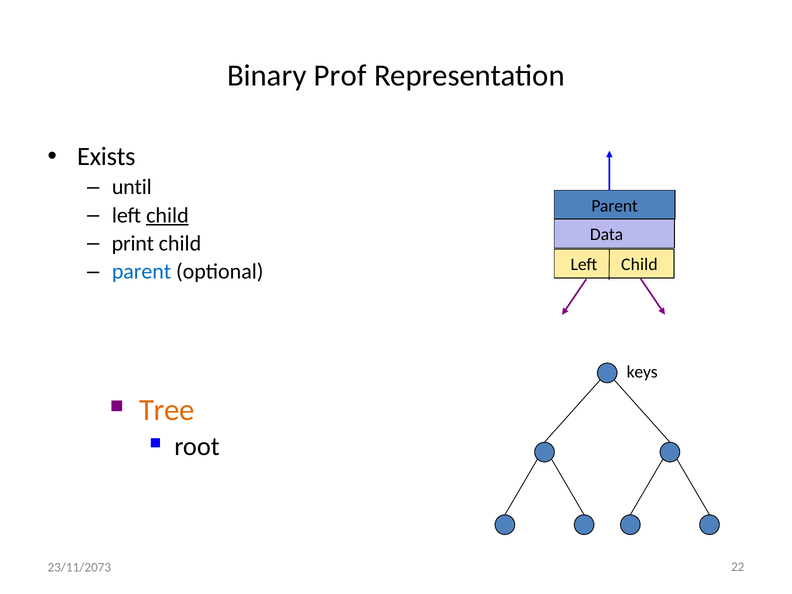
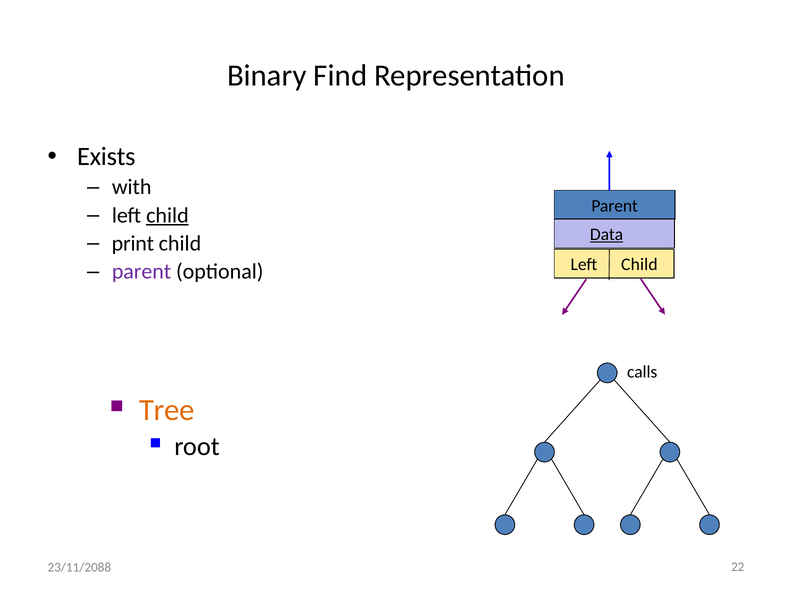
Prof: Prof -> Find
until: until -> with
Data underline: none -> present
parent at (142, 272) colour: blue -> purple
keys: keys -> calls
23/11/2073: 23/11/2073 -> 23/11/2088
